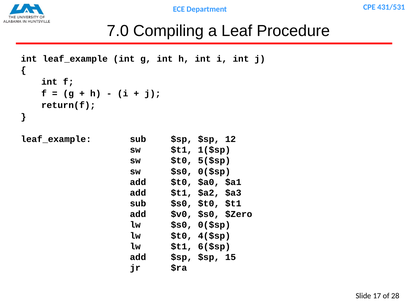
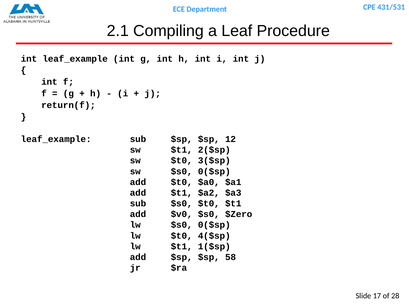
7.0: 7.0 -> 2.1
1($sp: 1($sp -> 2($sp
5($sp: 5($sp -> 3($sp
6($sp: 6($sp -> 1($sp
15: 15 -> 58
